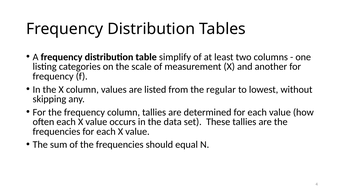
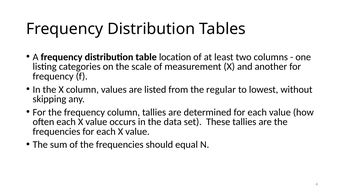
simplify: simplify -> location
